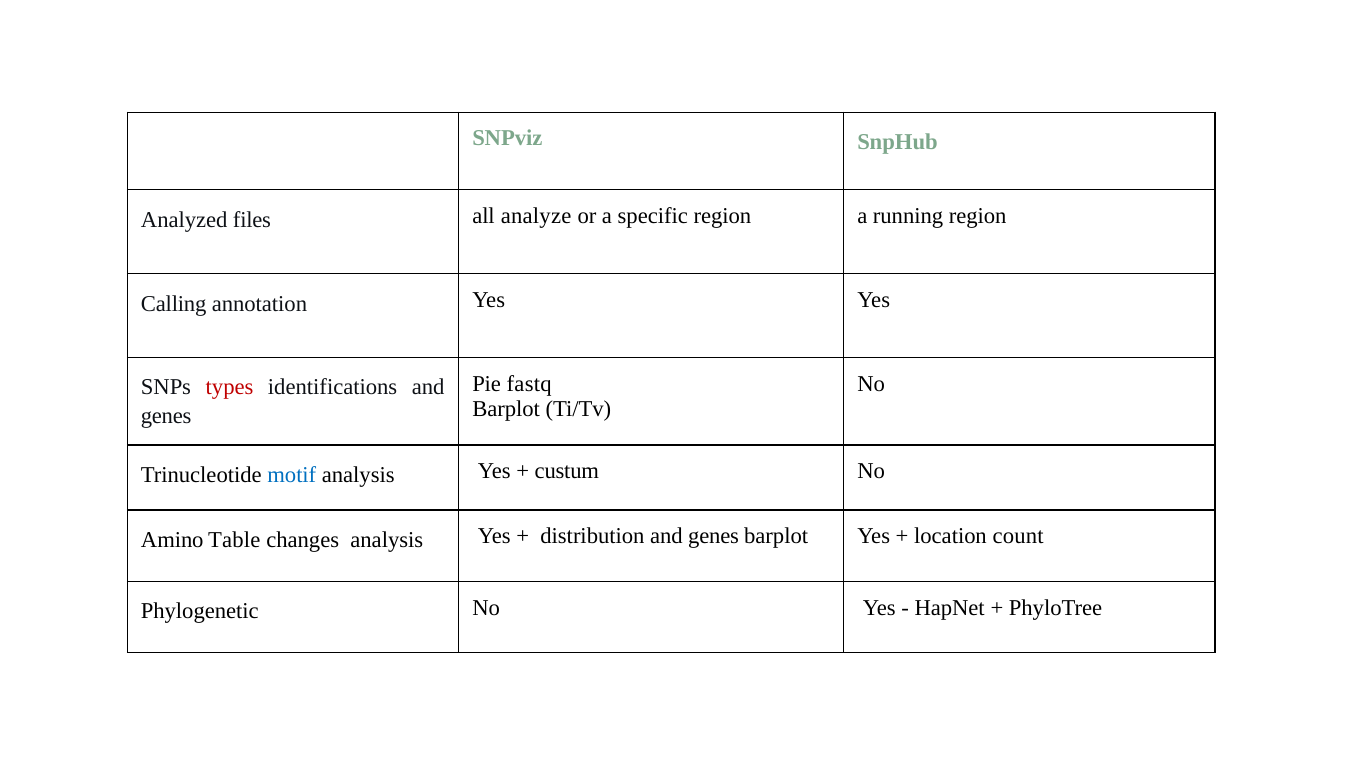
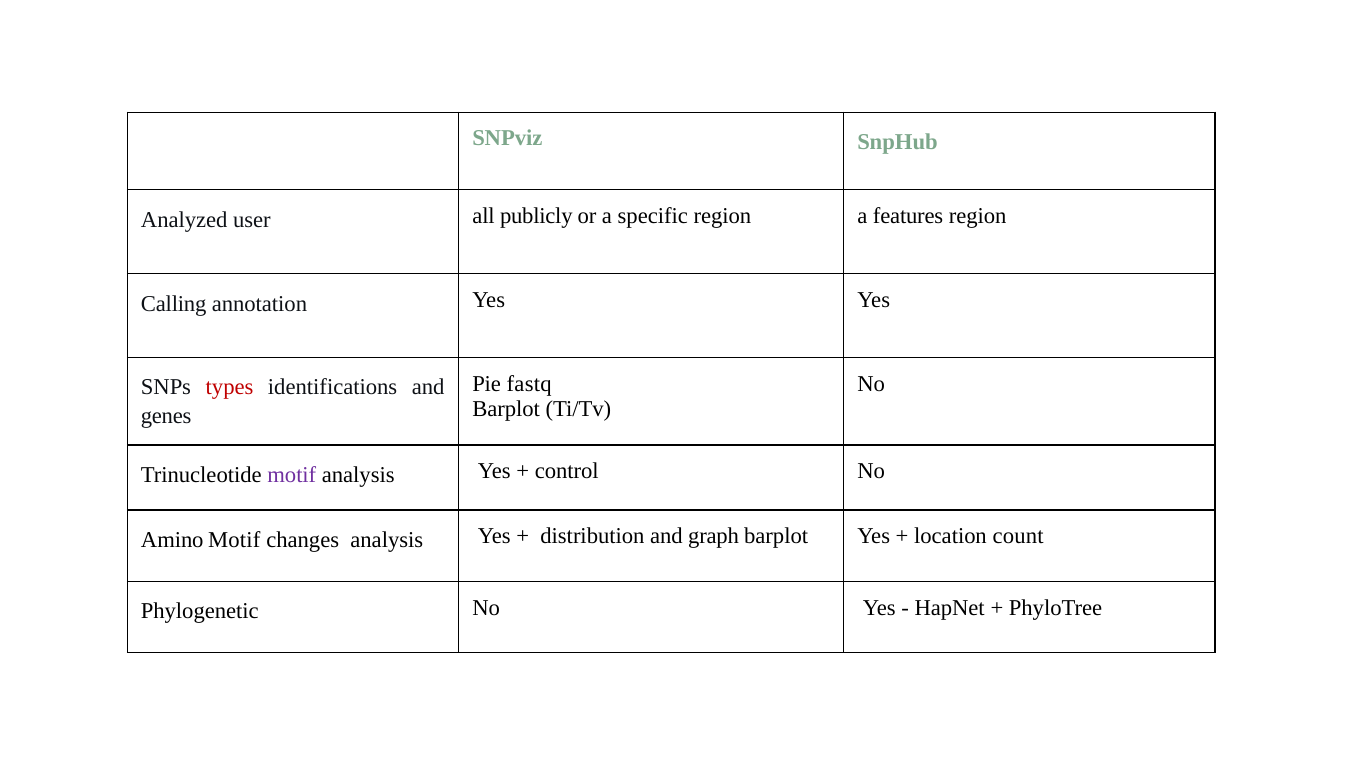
files: files -> user
analyze: analyze -> publicly
running: running -> features
motif at (292, 475) colour: blue -> purple
custum: custum -> control
Amino Table: Table -> Motif
distribution and genes: genes -> graph
